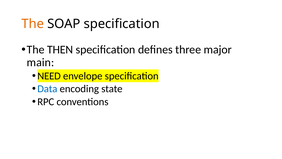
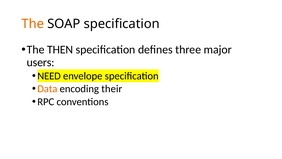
main: main -> users
Data colour: blue -> orange
state: state -> their
